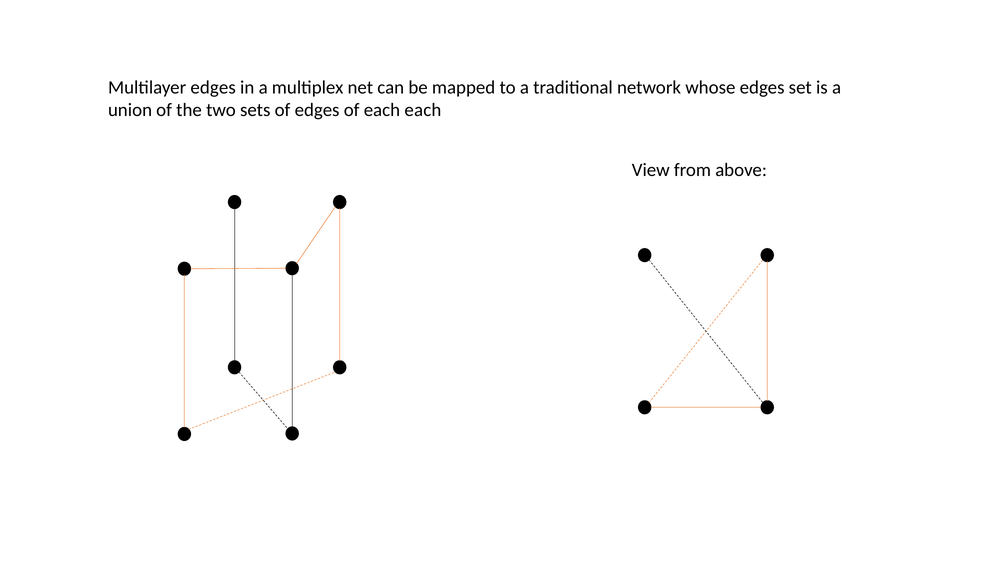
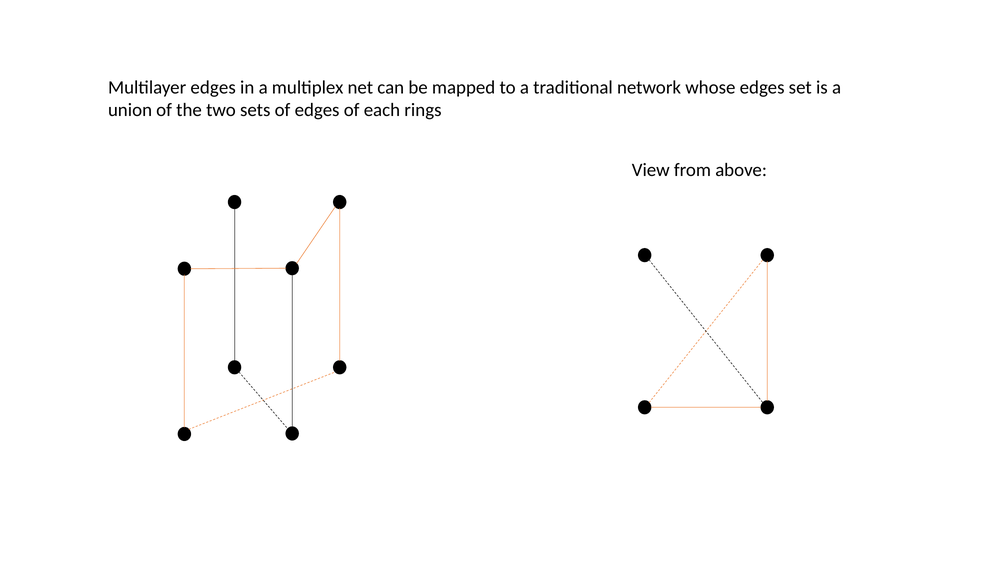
each each: each -> rings
